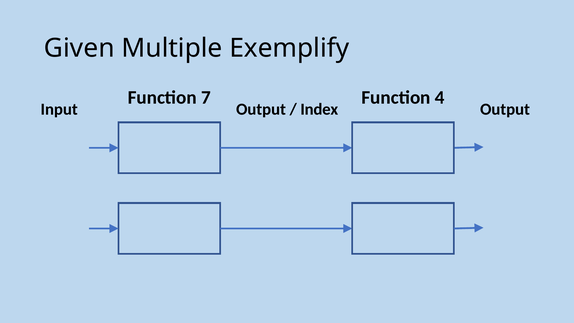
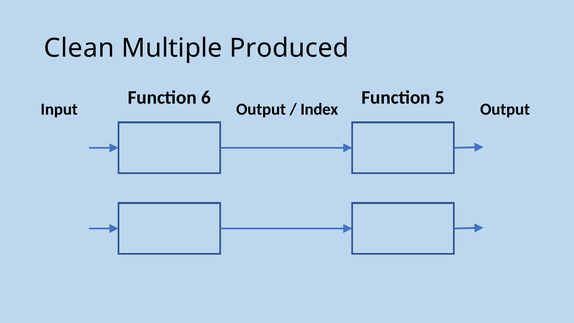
Given: Given -> Clean
Exemplify: Exemplify -> Produced
4: 4 -> 5
7: 7 -> 6
